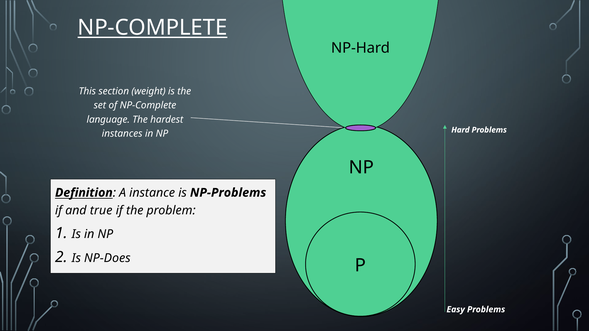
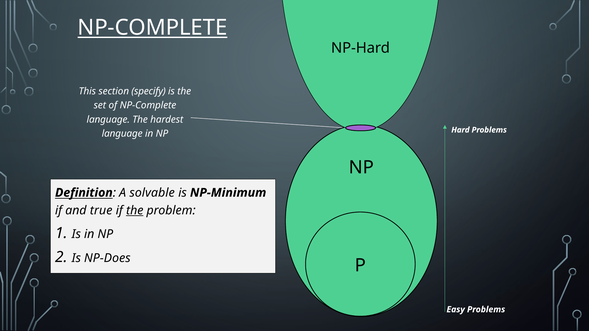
weight: weight -> specify
instances at (122, 134): instances -> language
instance: instance -> solvable
NP-Problems: NP-Problems -> NP-Minimum
the at (135, 211) underline: none -> present
